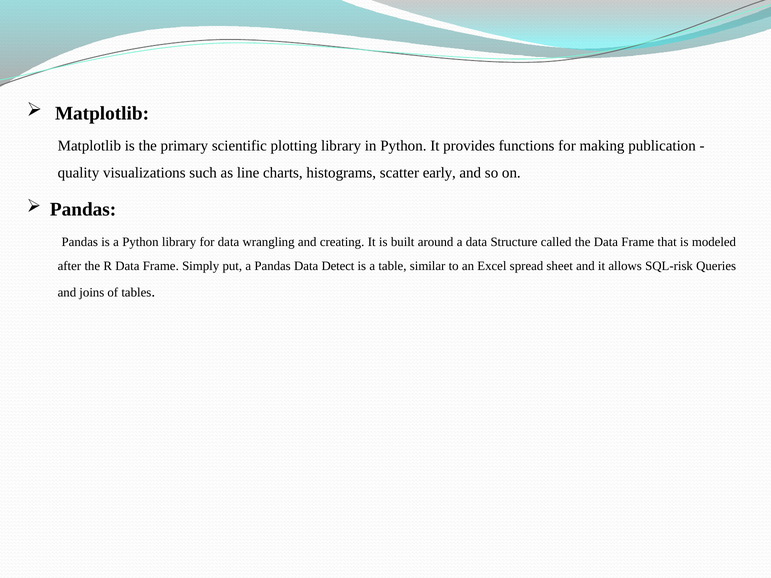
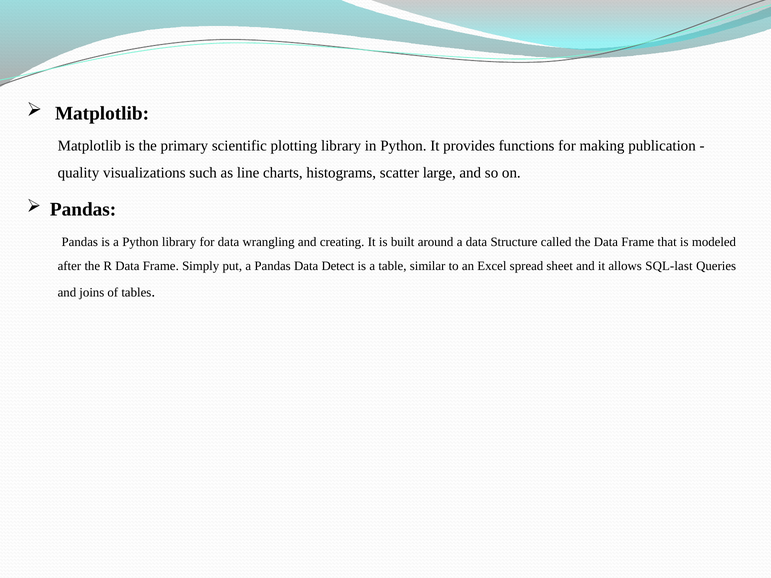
early: early -> large
SQL-risk: SQL-risk -> SQL-last
